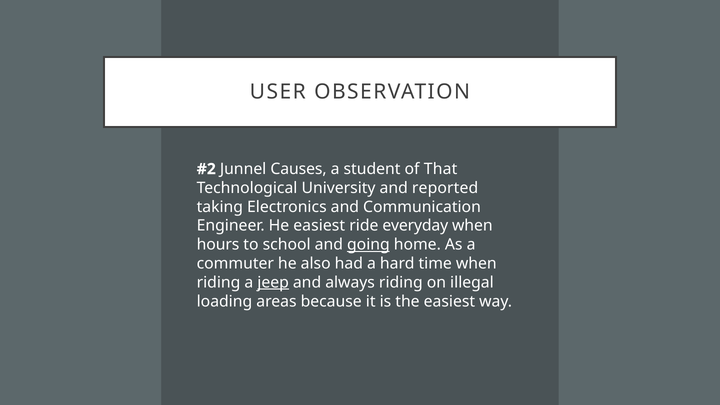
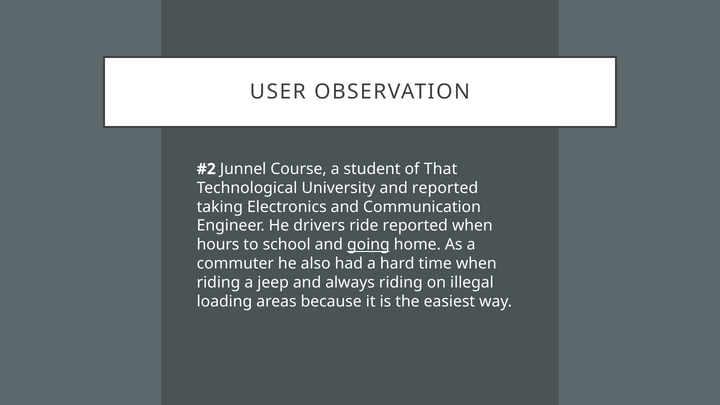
Causes: Causes -> Course
He easiest: easiest -> drivers
ride everyday: everyday -> reported
jeep underline: present -> none
